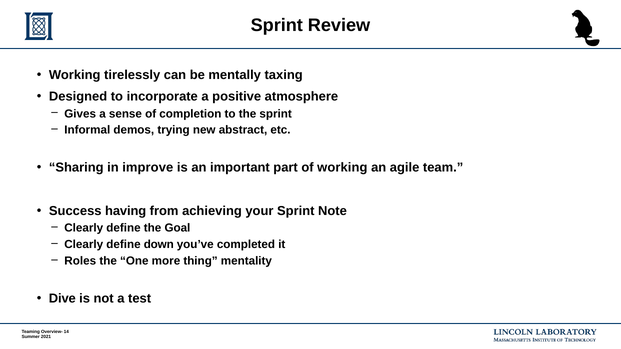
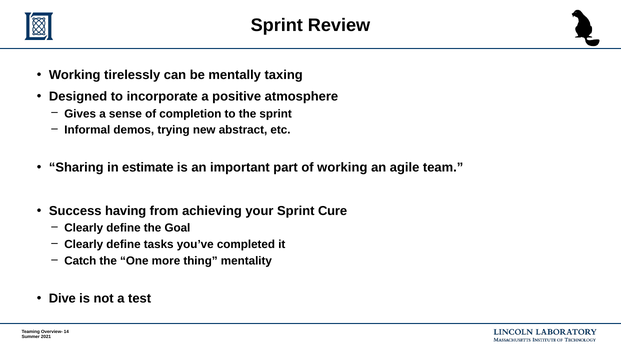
improve: improve -> estimate
Note: Note -> Cure
down: down -> tasks
Roles: Roles -> Catch
